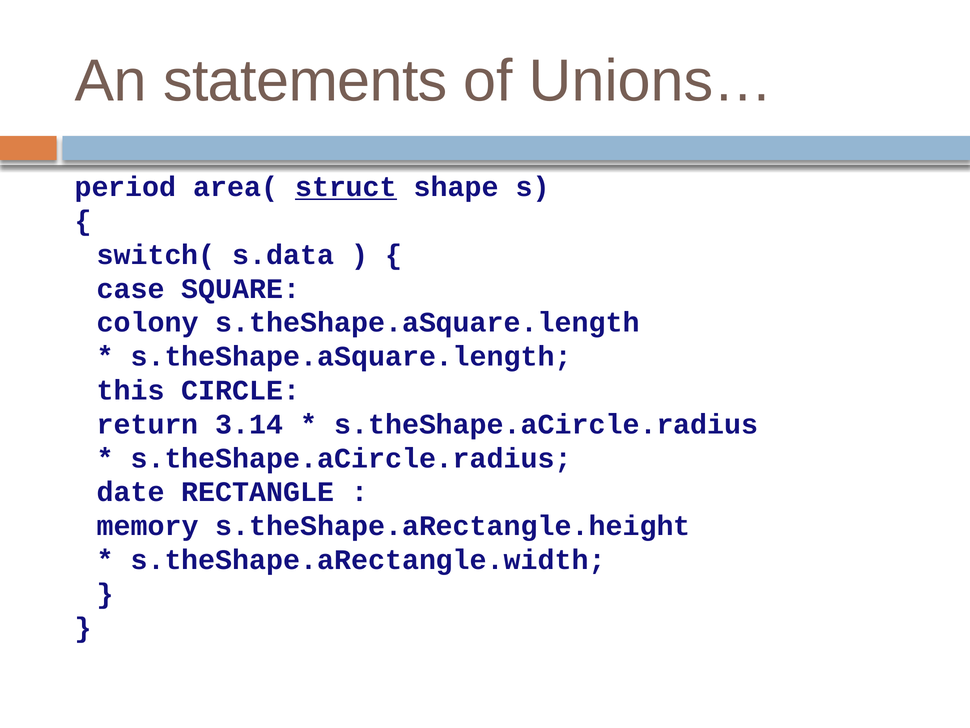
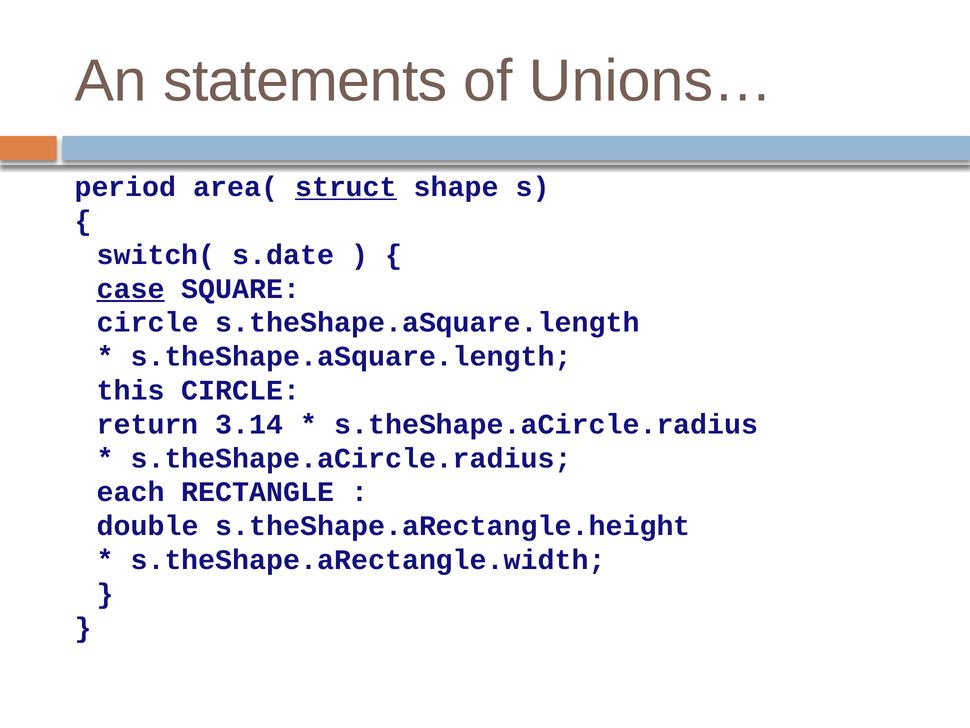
s.data: s.data -> s.date
case underline: none -> present
colony at (148, 322): colony -> circle
date: date -> each
memory: memory -> double
